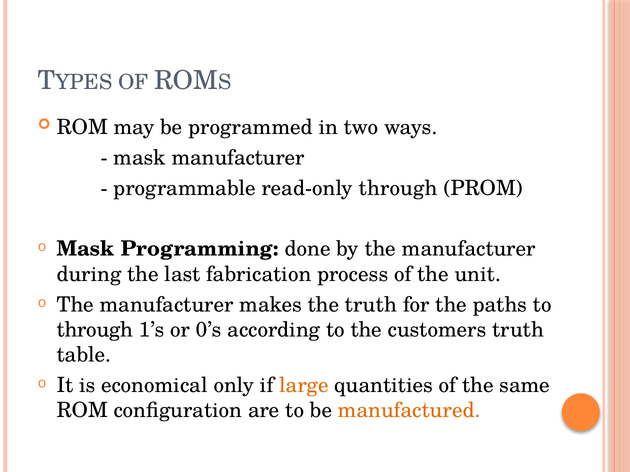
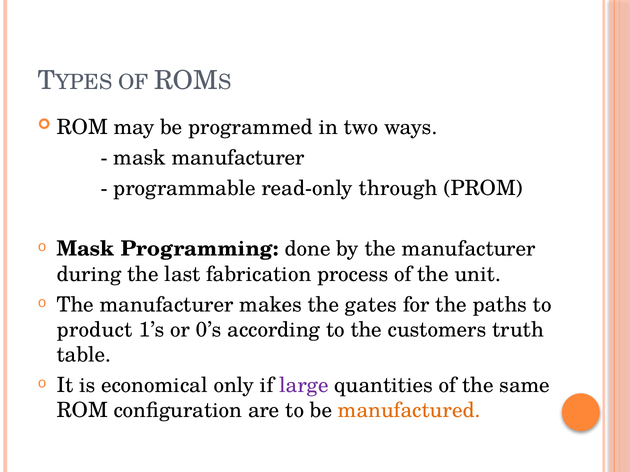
the truth: truth -> gates
through at (95, 330): through -> product
large colour: orange -> purple
